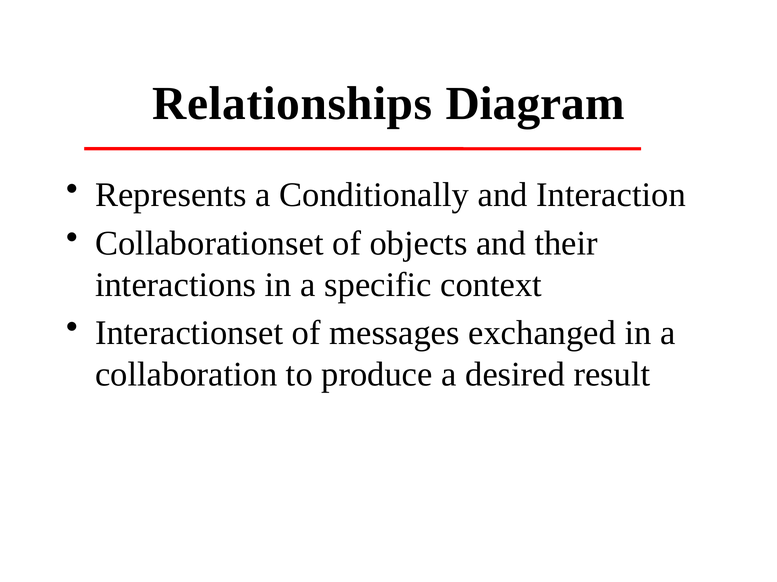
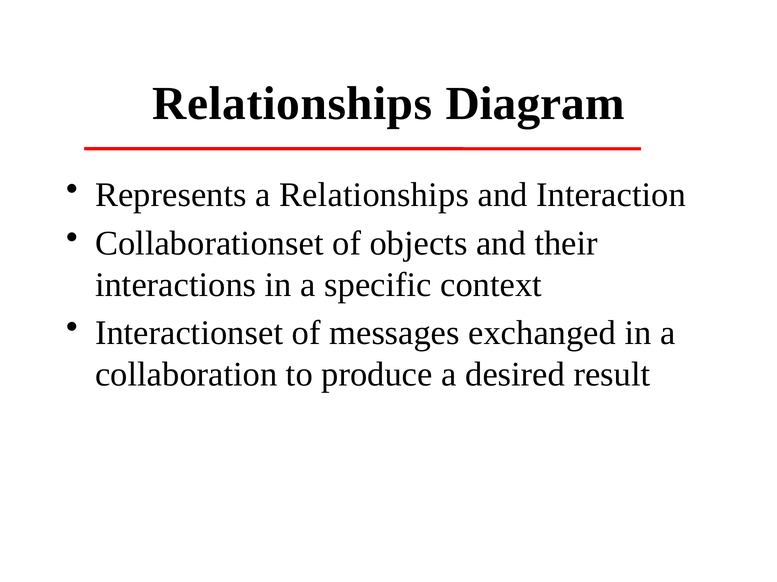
a Conditionally: Conditionally -> Relationships
